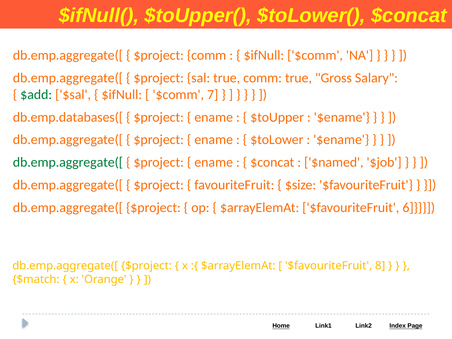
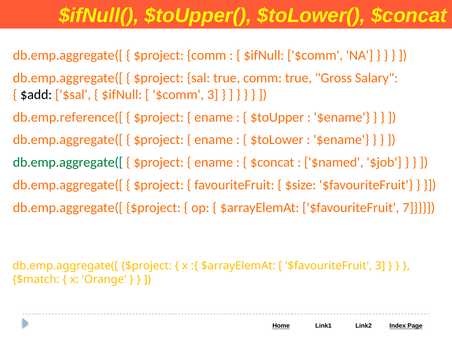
$add colour: green -> black
$comm 7: 7 -> 3
db.emp.databases([: db.emp.databases([ -> db.emp.reference([
6: 6 -> 7
$favouriteFruit 8: 8 -> 3
